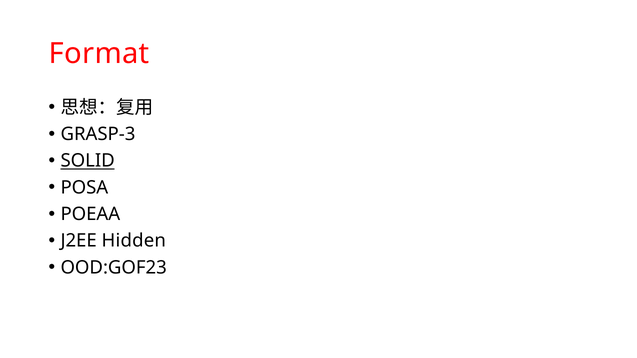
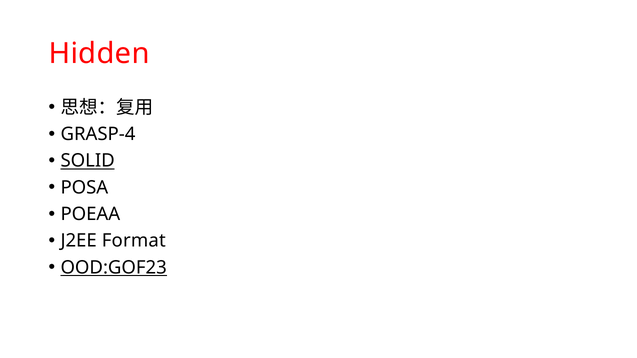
Format: Format -> Hidden
GRASP-3: GRASP-3 -> GRASP-4
Hidden: Hidden -> Format
OOD:GOF23 underline: none -> present
